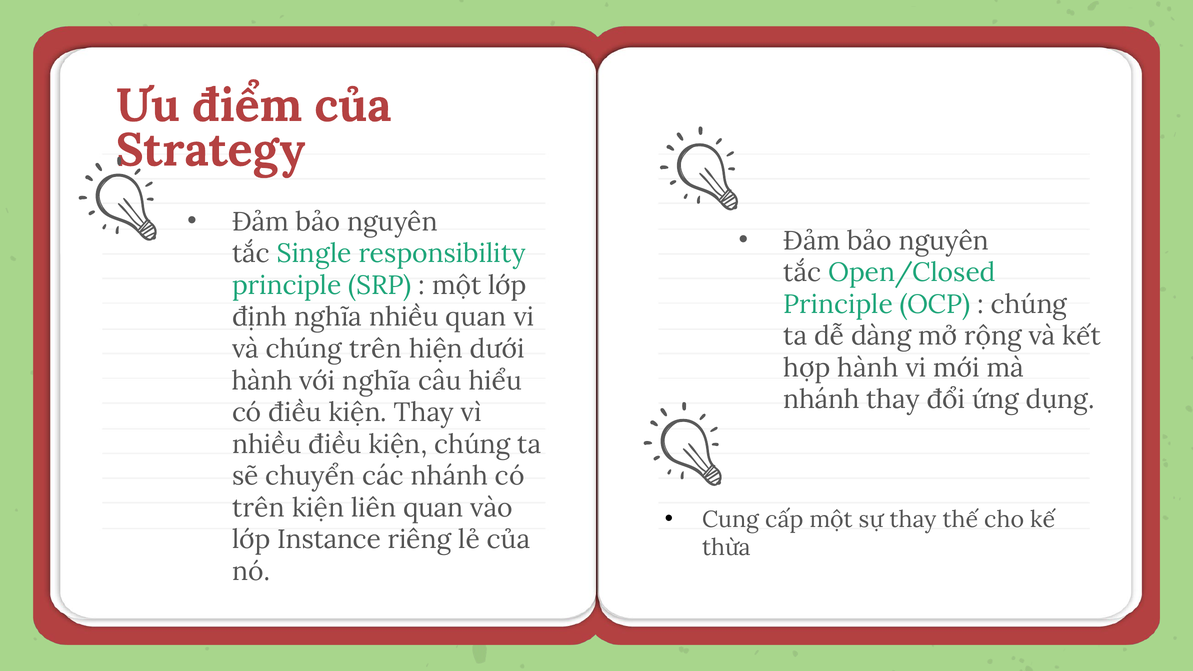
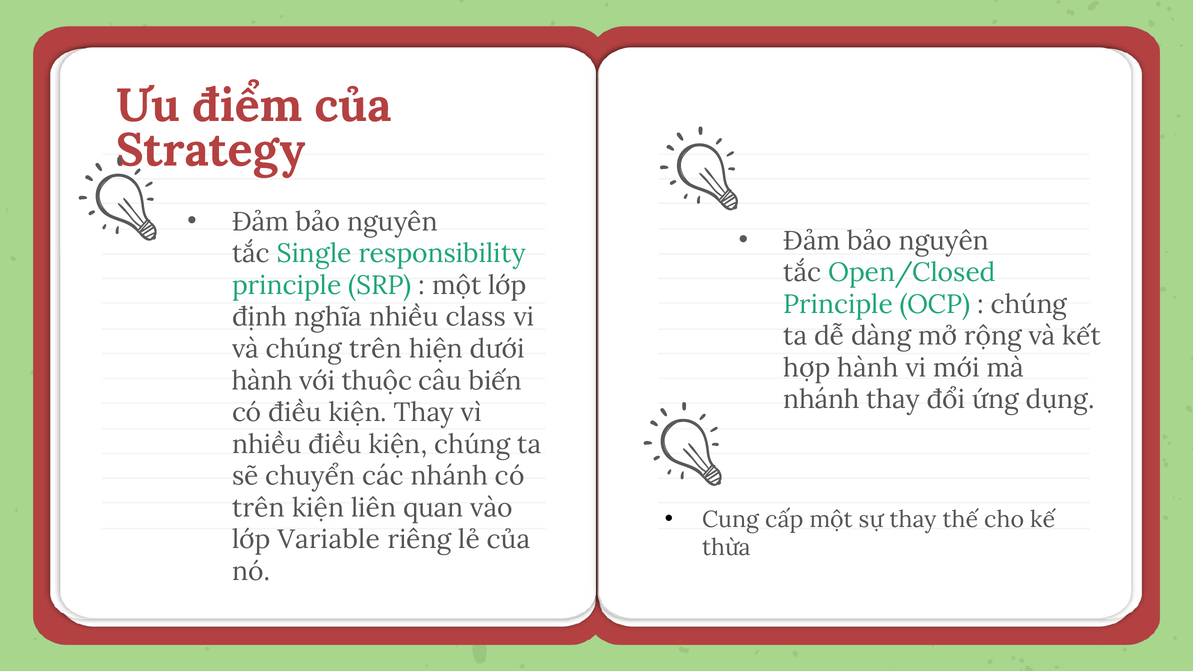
nhiều quan: quan -> class
với nghĩa: nghĩa -> thuộc
hiểu: hiểu -> biến
Instance: Instance -> Variable
